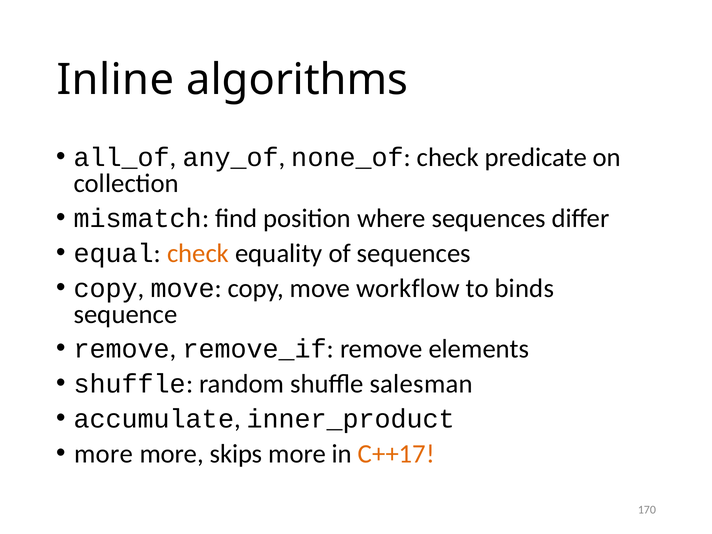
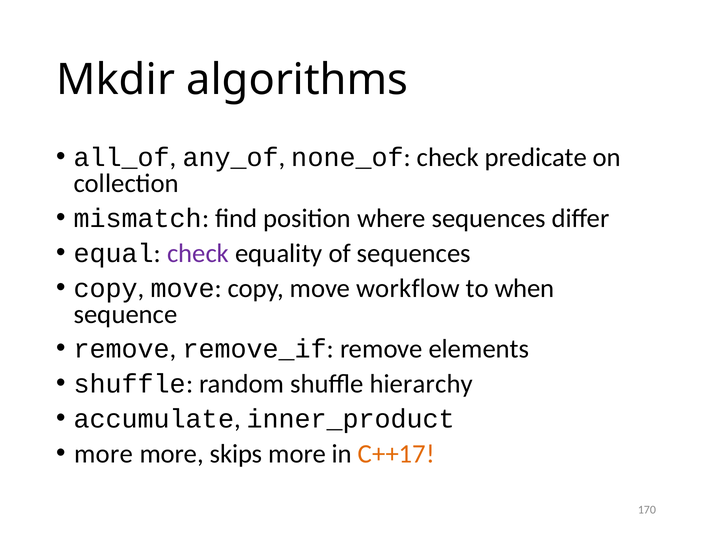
Inline: Inline -> Mkdir
check at (198, 253) colour: orange -> purple
binds: binds -> when
salesman: salesman -> hierarchy
